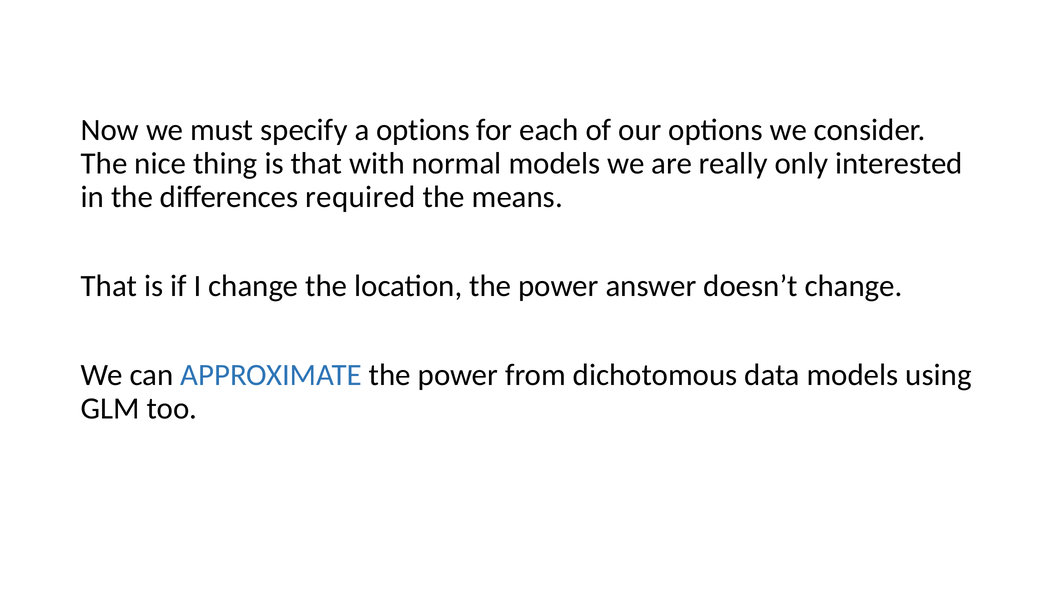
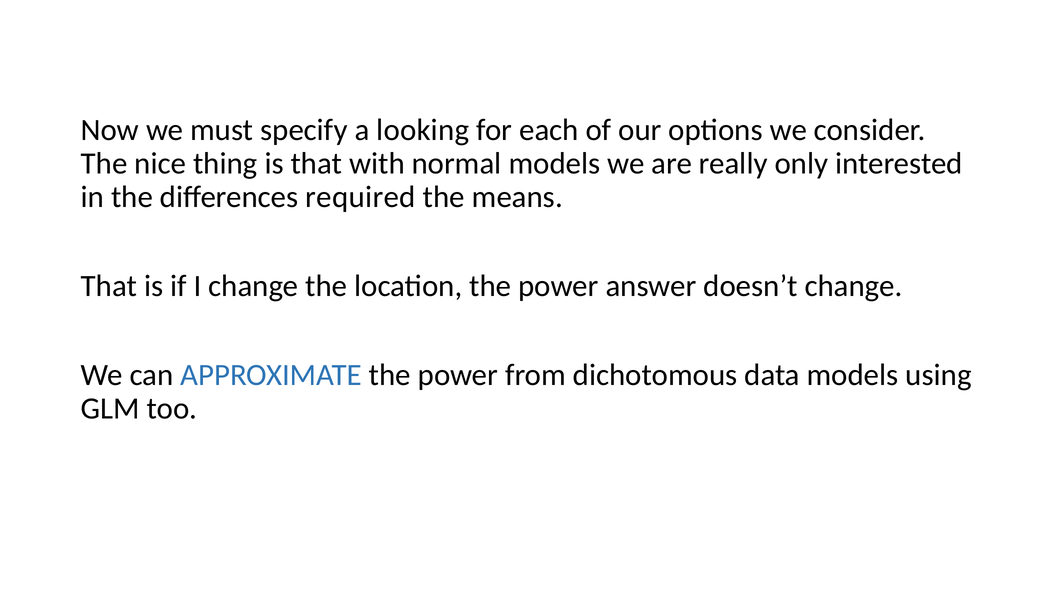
a options: options -> looking
